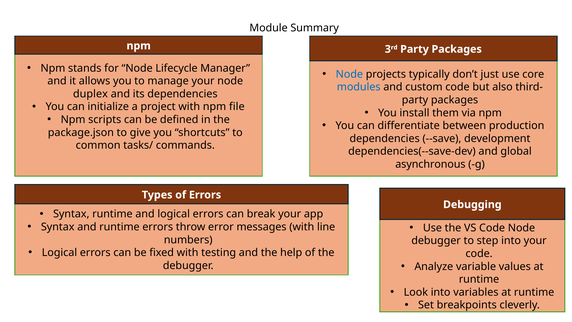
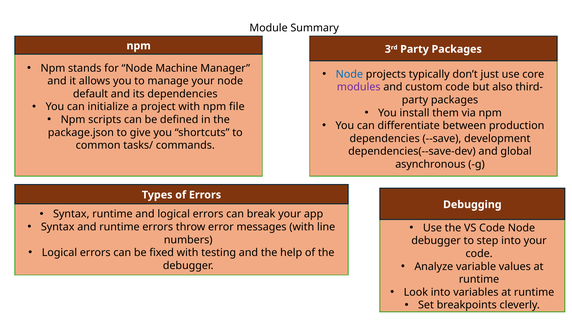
Lifecycle: Lifecycle -> Machine
modules colour: blue -> purple
duplex: duplex -> default
